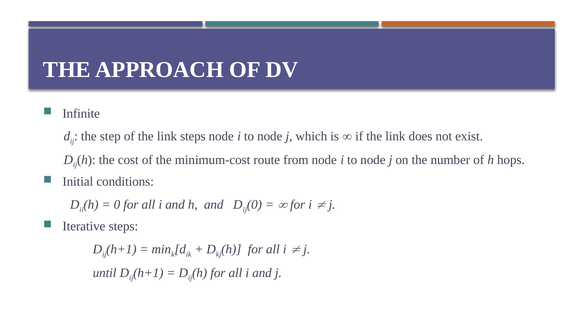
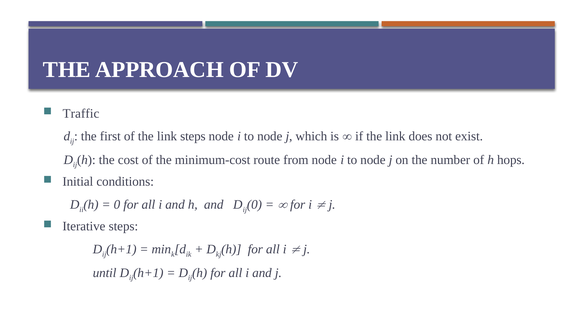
Infinite: Infinite -> Traffic
step: step -> first
